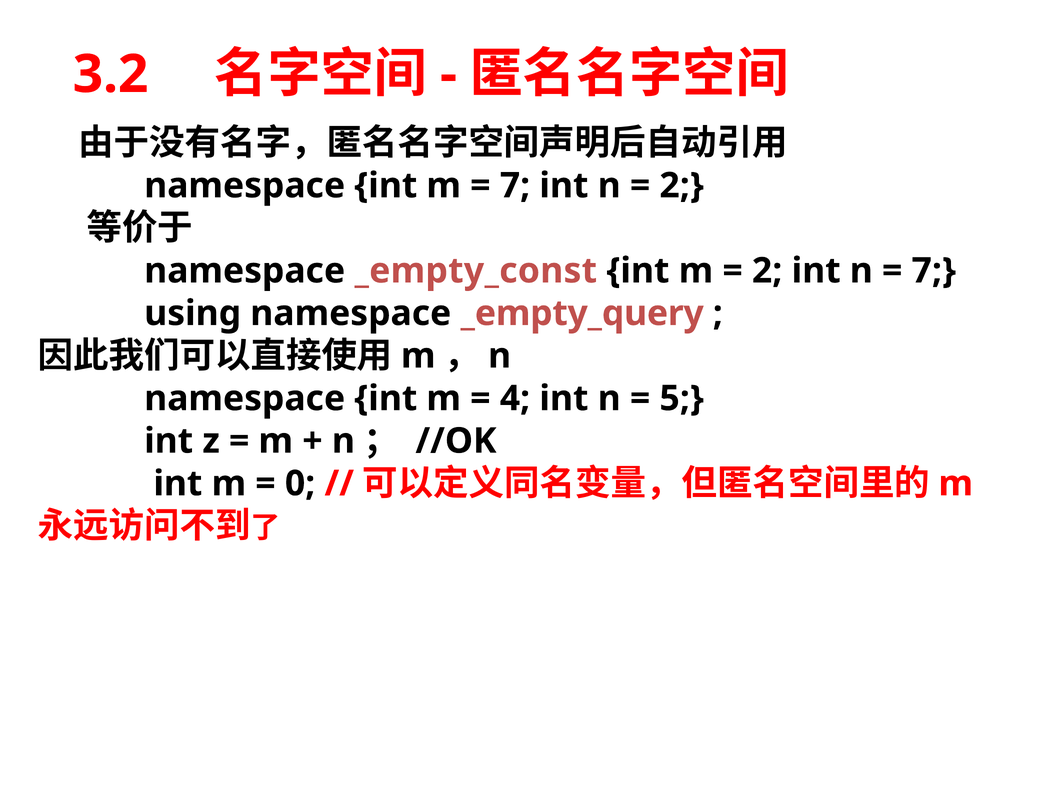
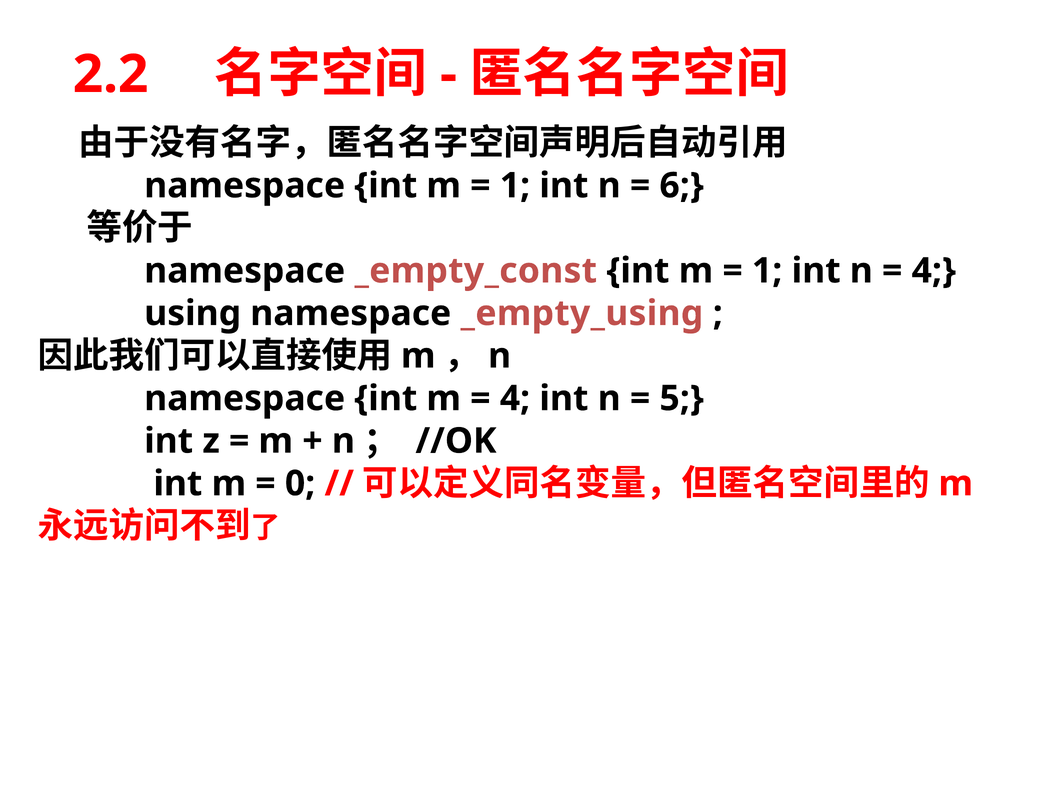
3.2: 3.2 -> 2.2
7 at (515, 186): 7 -> 1
2 at (682, 186): 2 -> 6
2 at (767, 271): 2 -> 1
7 at (934, 271): 7 -> 4
_empty_query: _empty_query -> _empty_using
